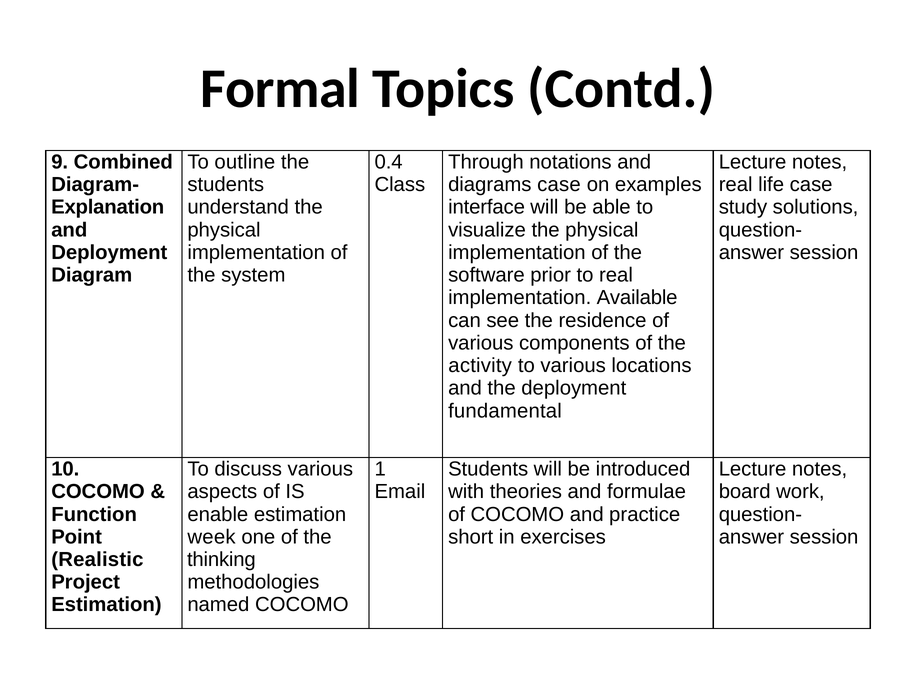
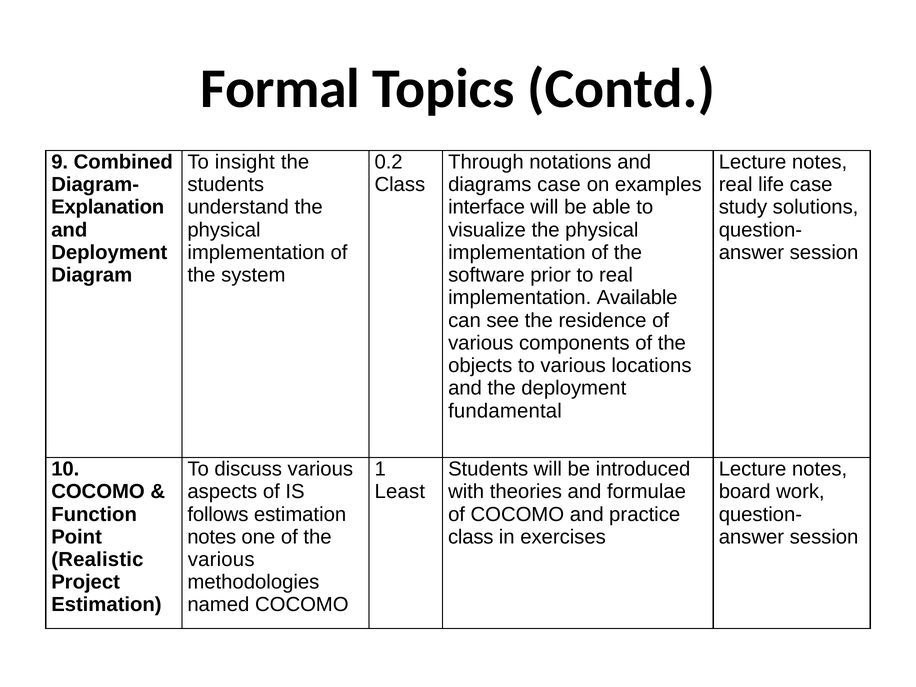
outline: outline -> insight
0.4: 0.4 -> 0.2
activity: activity -> objects
Email: Email -> Least
enable: enable -> follows
week at (212, 537): week -> notes
short at (471, 537): short -> class
thinking at (221, 560): thinking -> various
